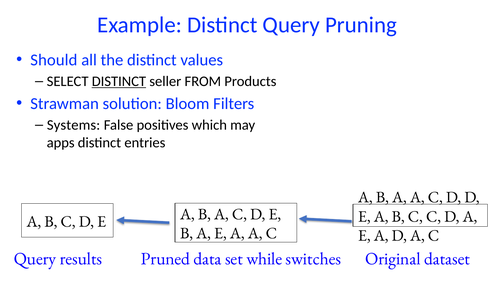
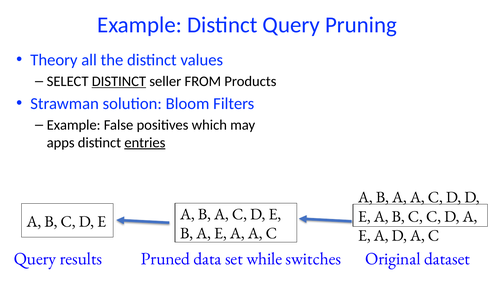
Should: Should -> Theory
Systems at (74, 125): Systems -> Example
entries underline: none -> present
